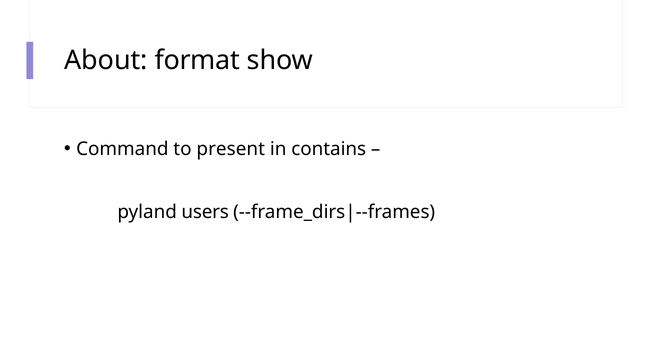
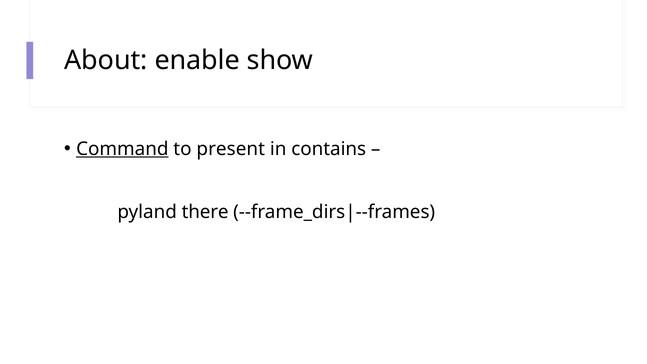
format: format -> enable
Command underline: none -> present
users: users -> there
